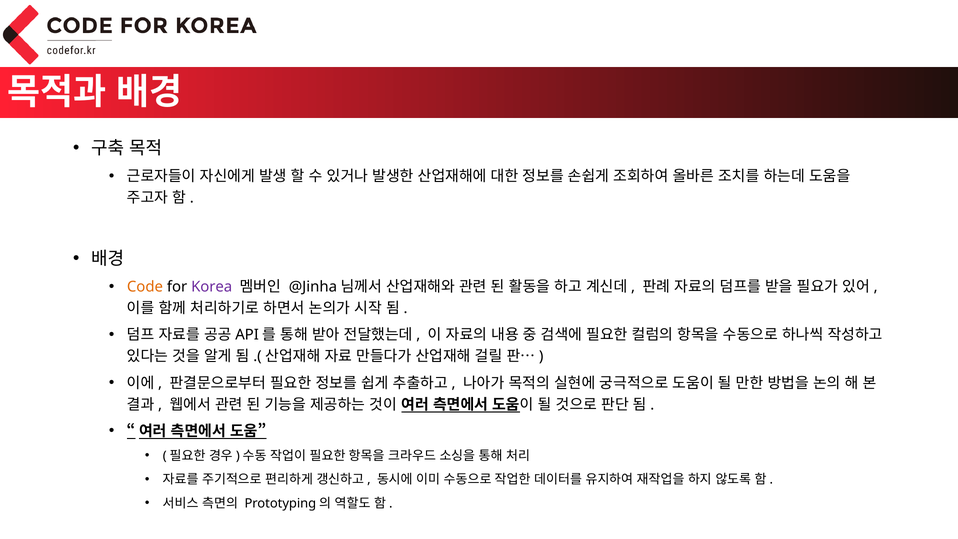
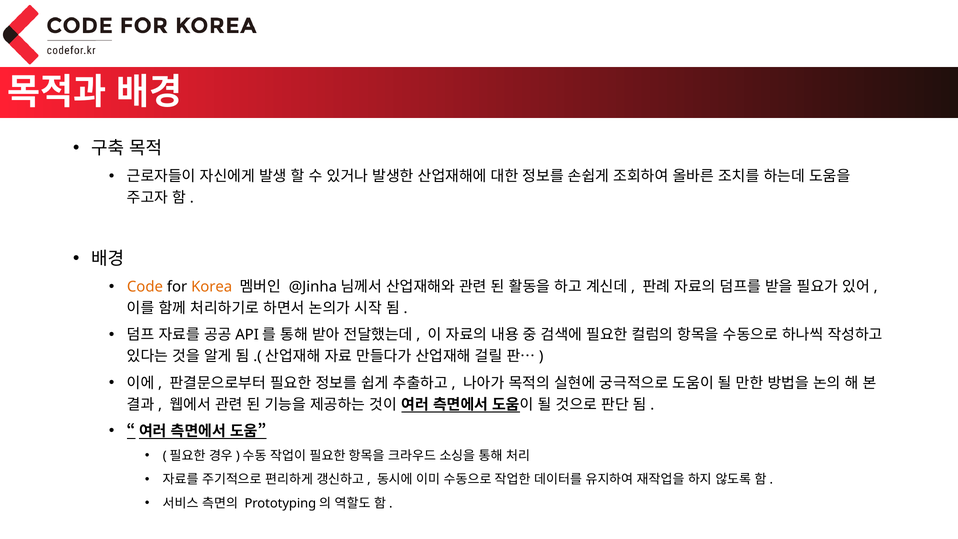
Korea colour: purple -> orange
